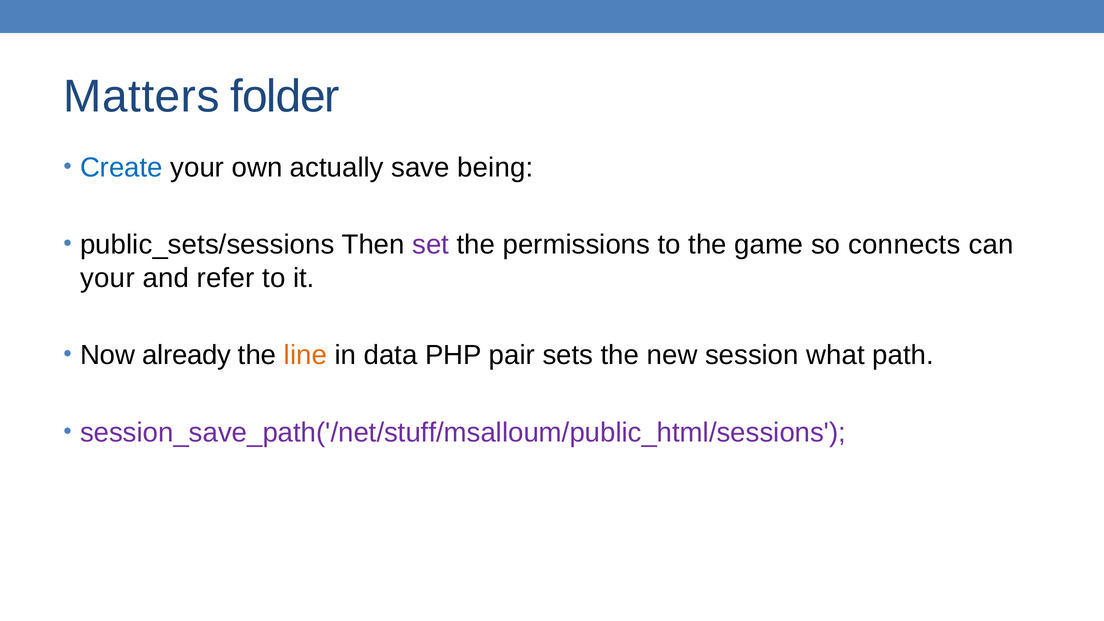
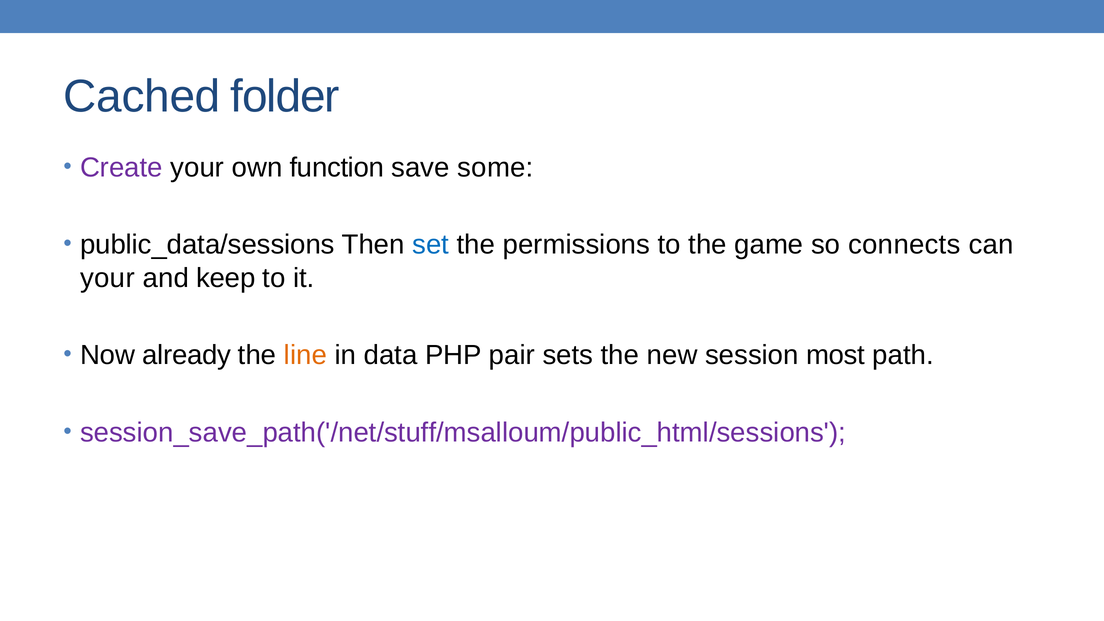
Matters: Matters -> Cached
Create colour: blue -> purple
actually: actually -> function
being: being -> some
public_sets/sessions: public_sets/sessions -> public_data/sessions
set colour: purple -> blue
refer: refer -> keep
what: what -> most
